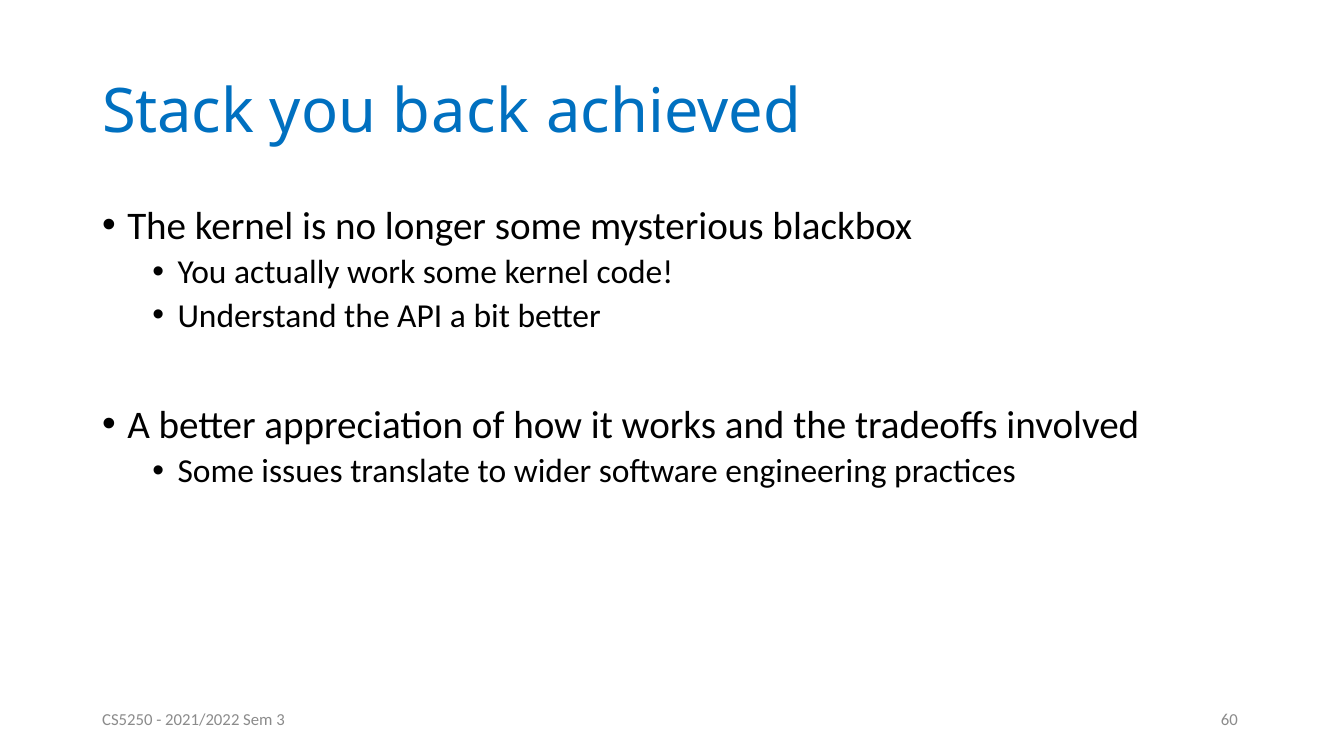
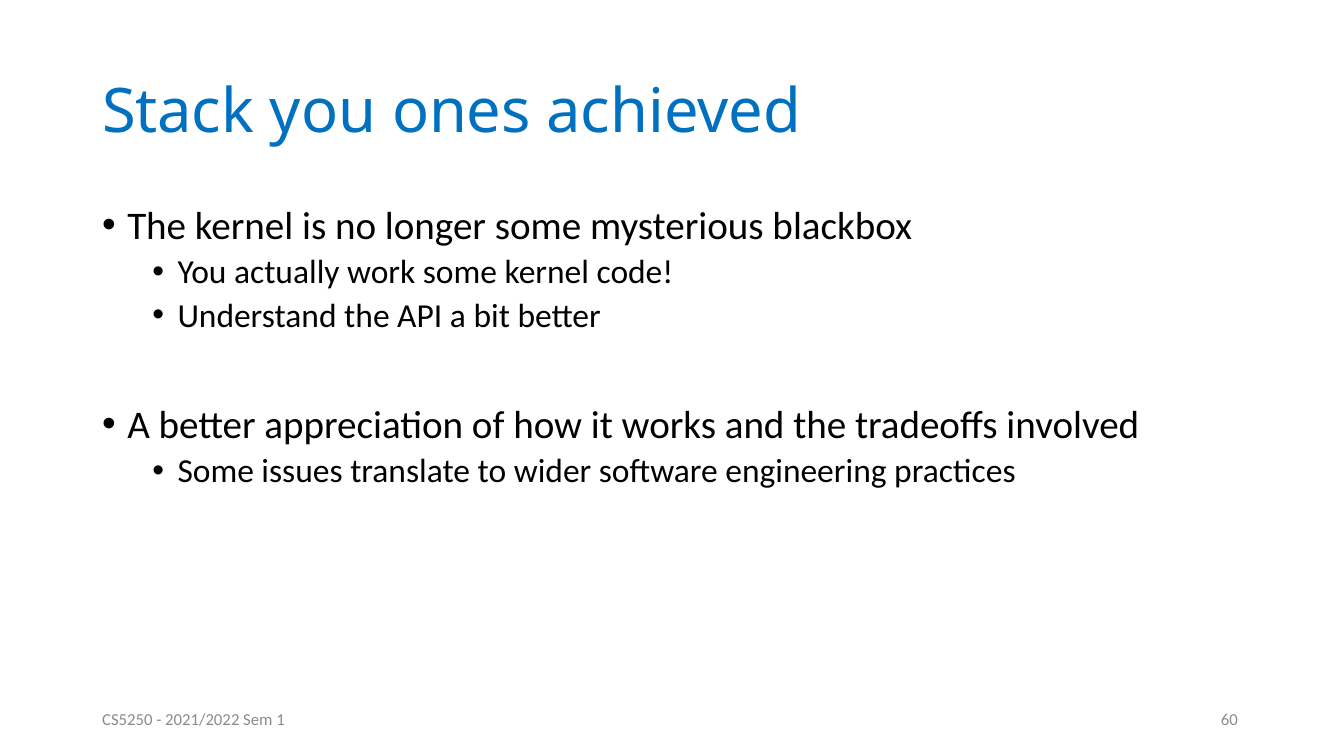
back: back -> ones
3: 3 -> 1
